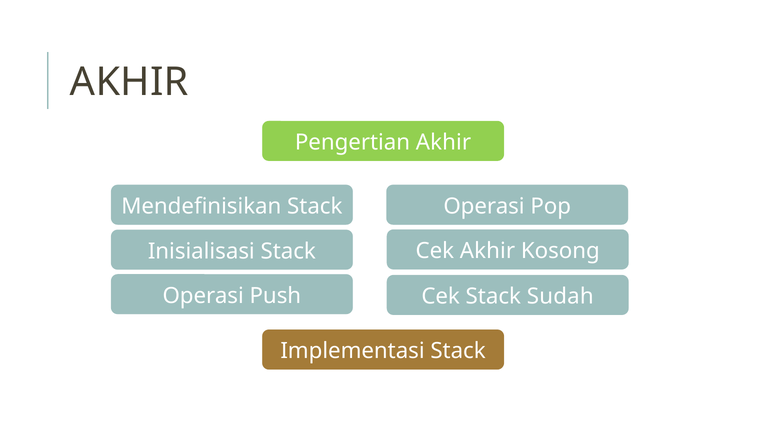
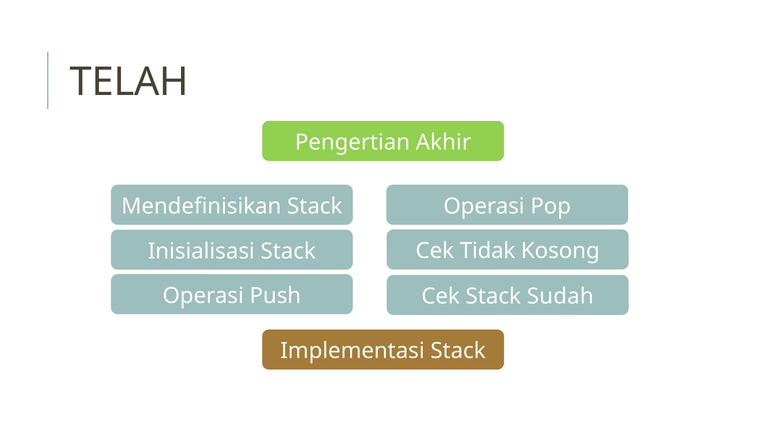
AKHIR at (129, 82): AKHIR -> TELAH
Cek Akhir: Akhir -> Tidak
